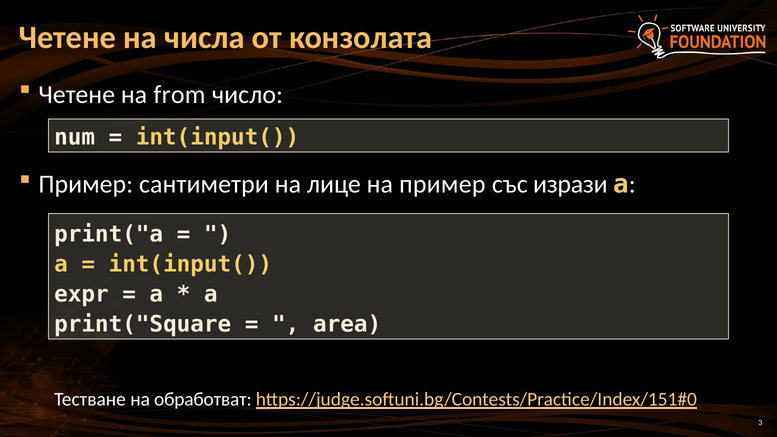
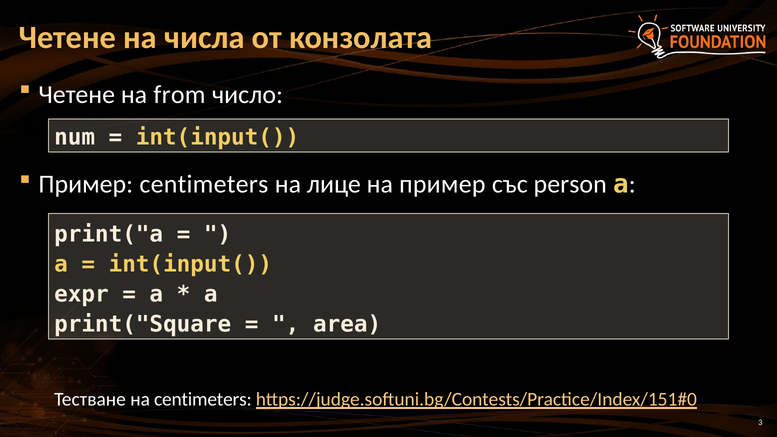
Пример сантиметри: сантиметри -> centimeters
изрази: изрази -> person
на обработват: обработват -> centimeters
